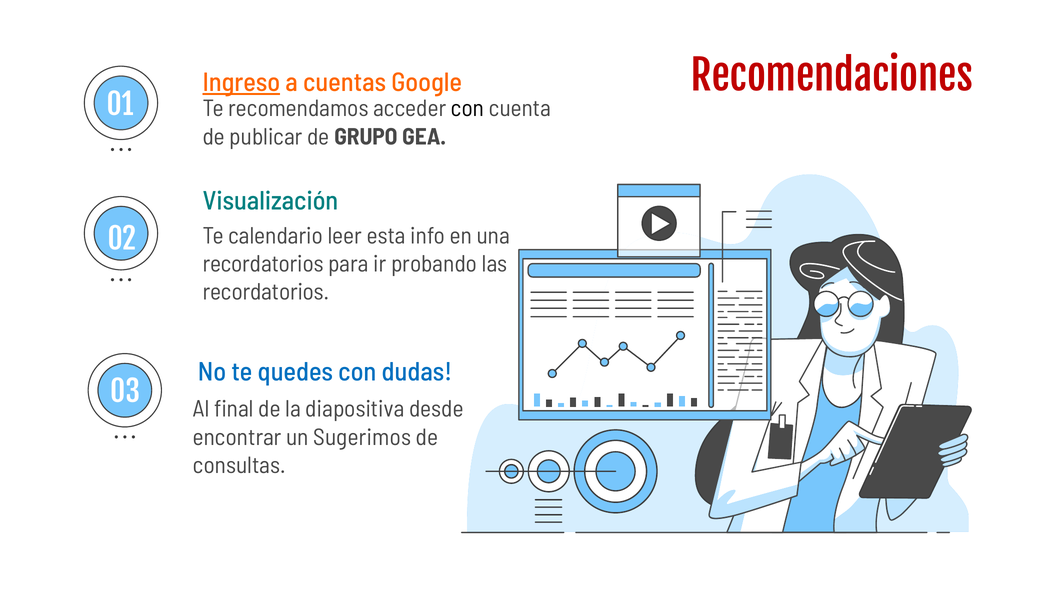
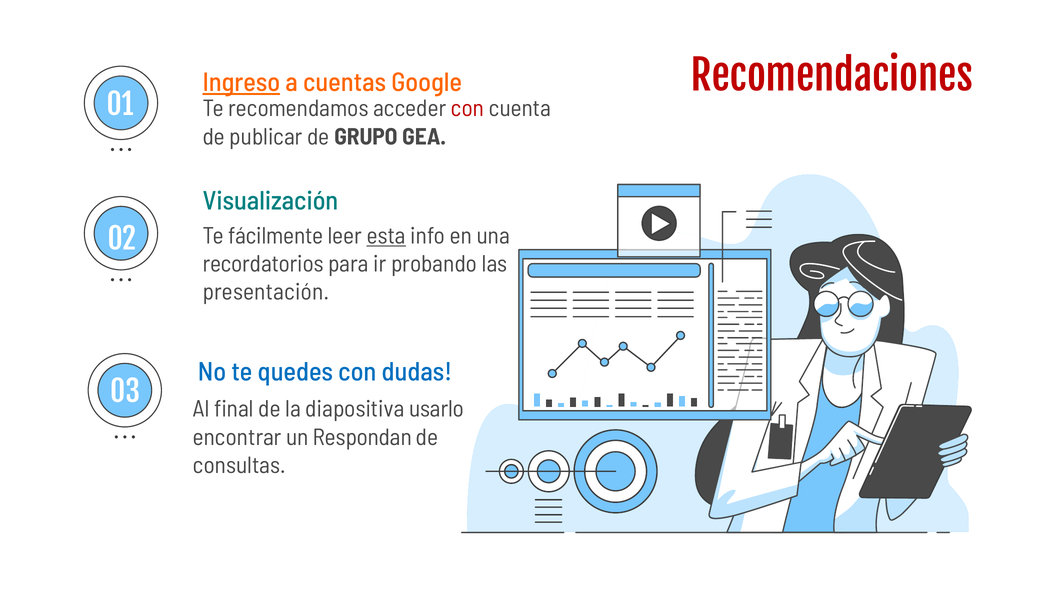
con at (468, 109) colour: black -> red
calendario: calendario -> fácilmente
esta underline: none -> present
recordatorios at (266, 292): recordatorios -> presentación
desde: desde -> usarlo
Sugerimos: Sugerimos -> Respondan
